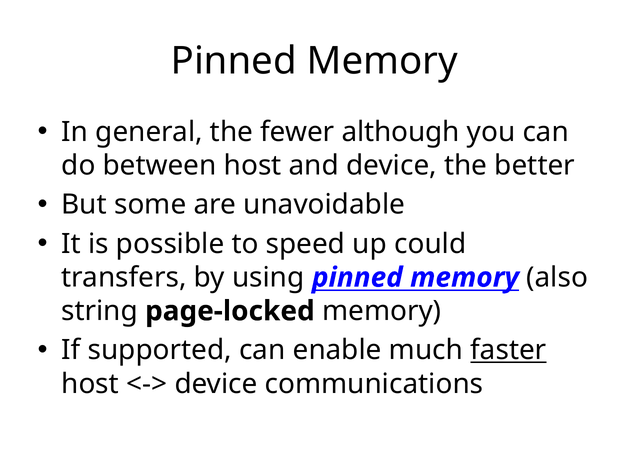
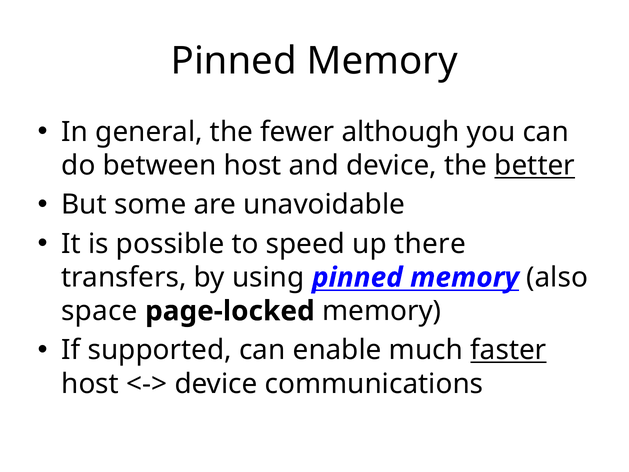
better underline: none -> present
could: could -> there
string: string -> space
